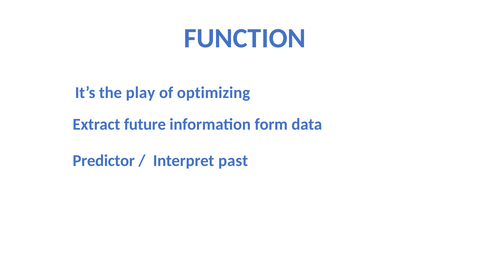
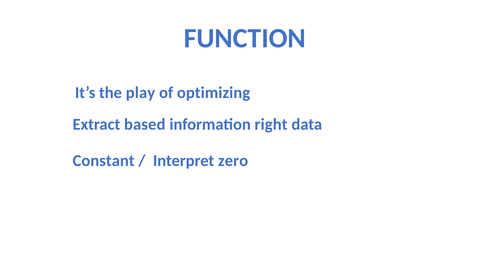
future: future -> based
form: form -> right
Predictor: Predictor -> Constant
past: past -> zero
